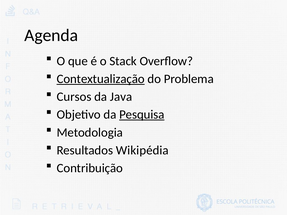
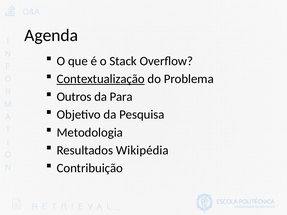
Cursos: Cursos -> Outros
Java: Java -> Para
Pesquisa underline: present -> none
